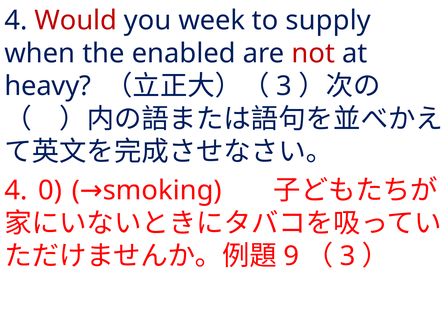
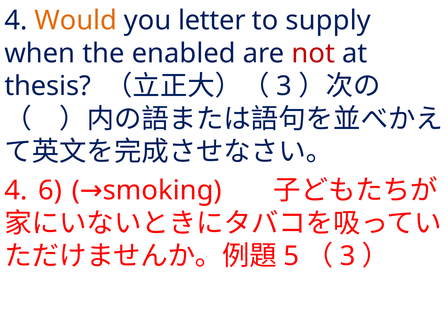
Would colour: red -> orange
week: week -> letter
heavy: heavy -> thesis
0: 0 -> 6
9: 9 -> 5
